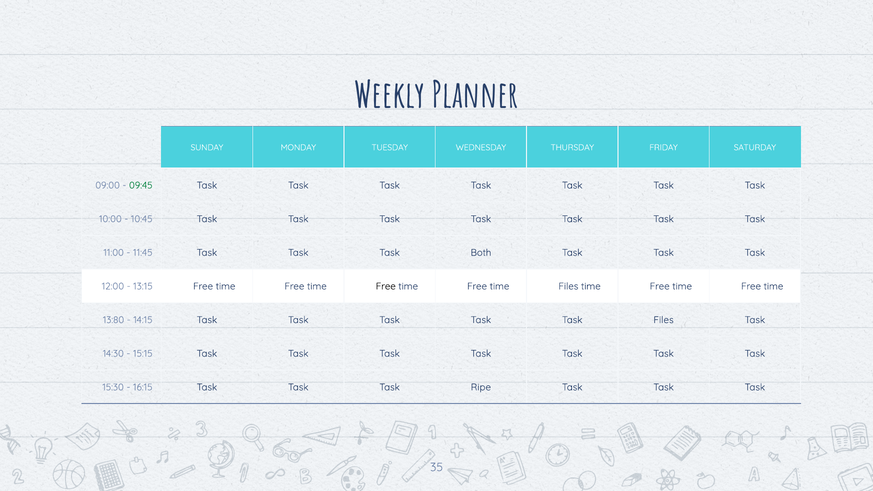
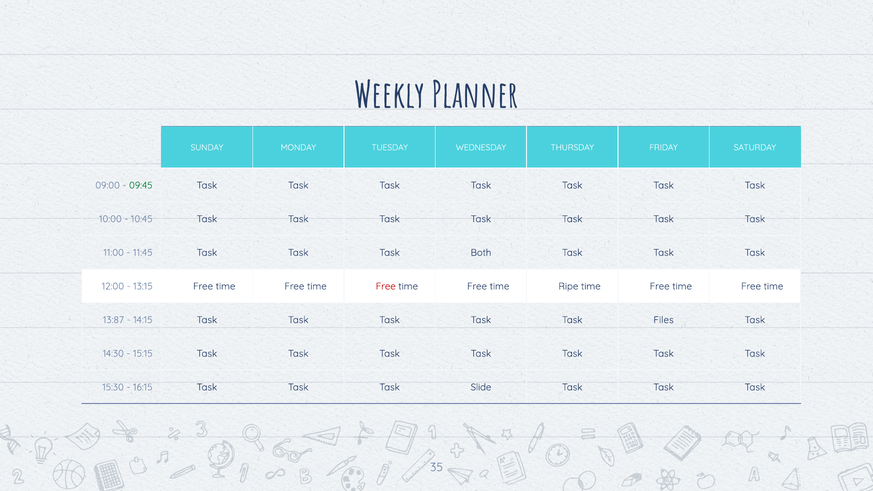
Free at (386, 286) colour: black -> red
Files at (568, 286): Files -> Ripe
13:80: 13:80 -> 13:87
Ripe: Ripe -> Slide
